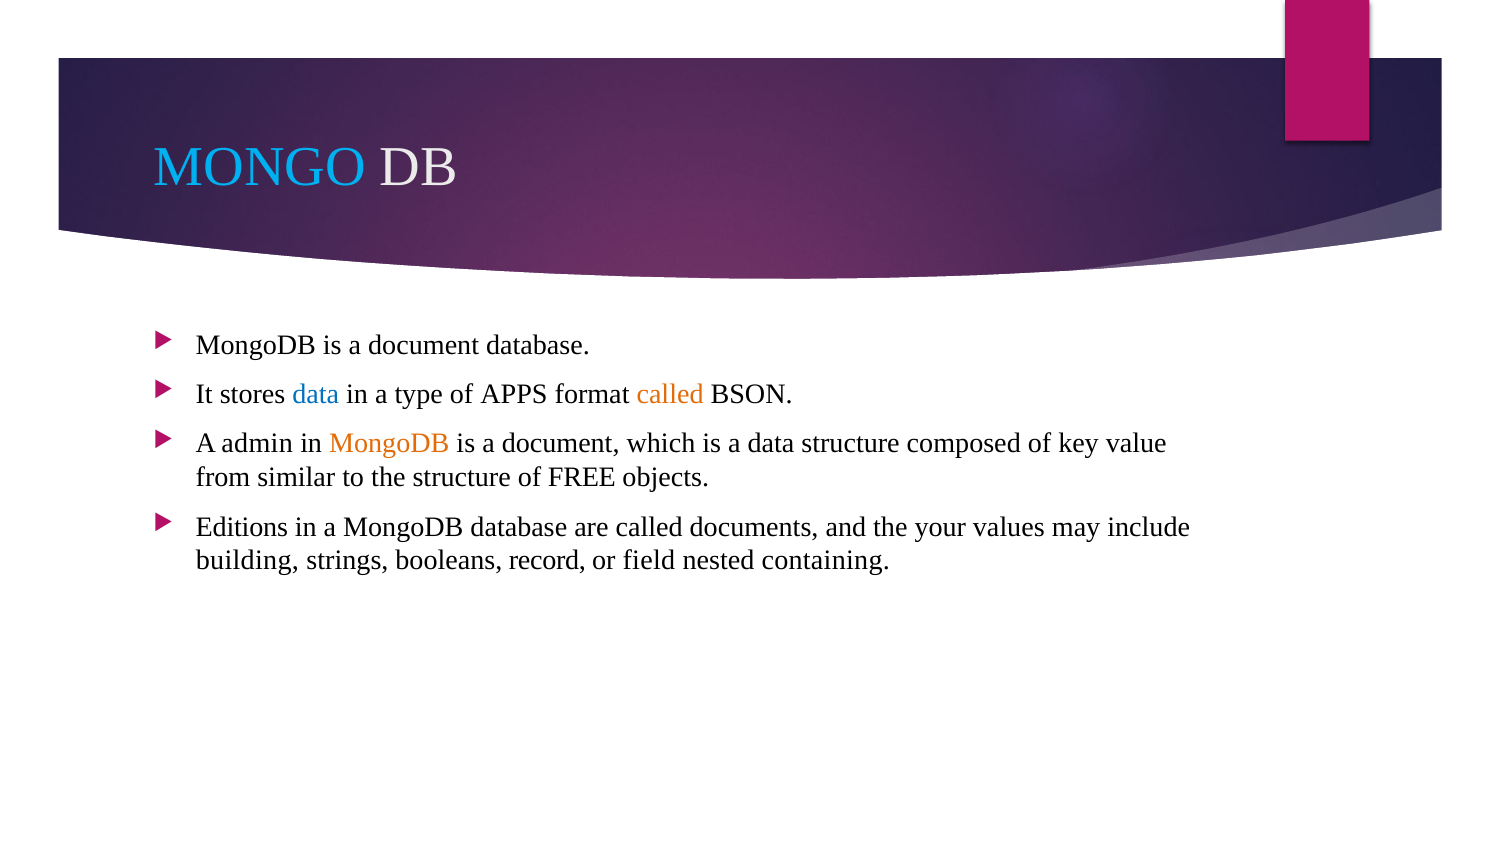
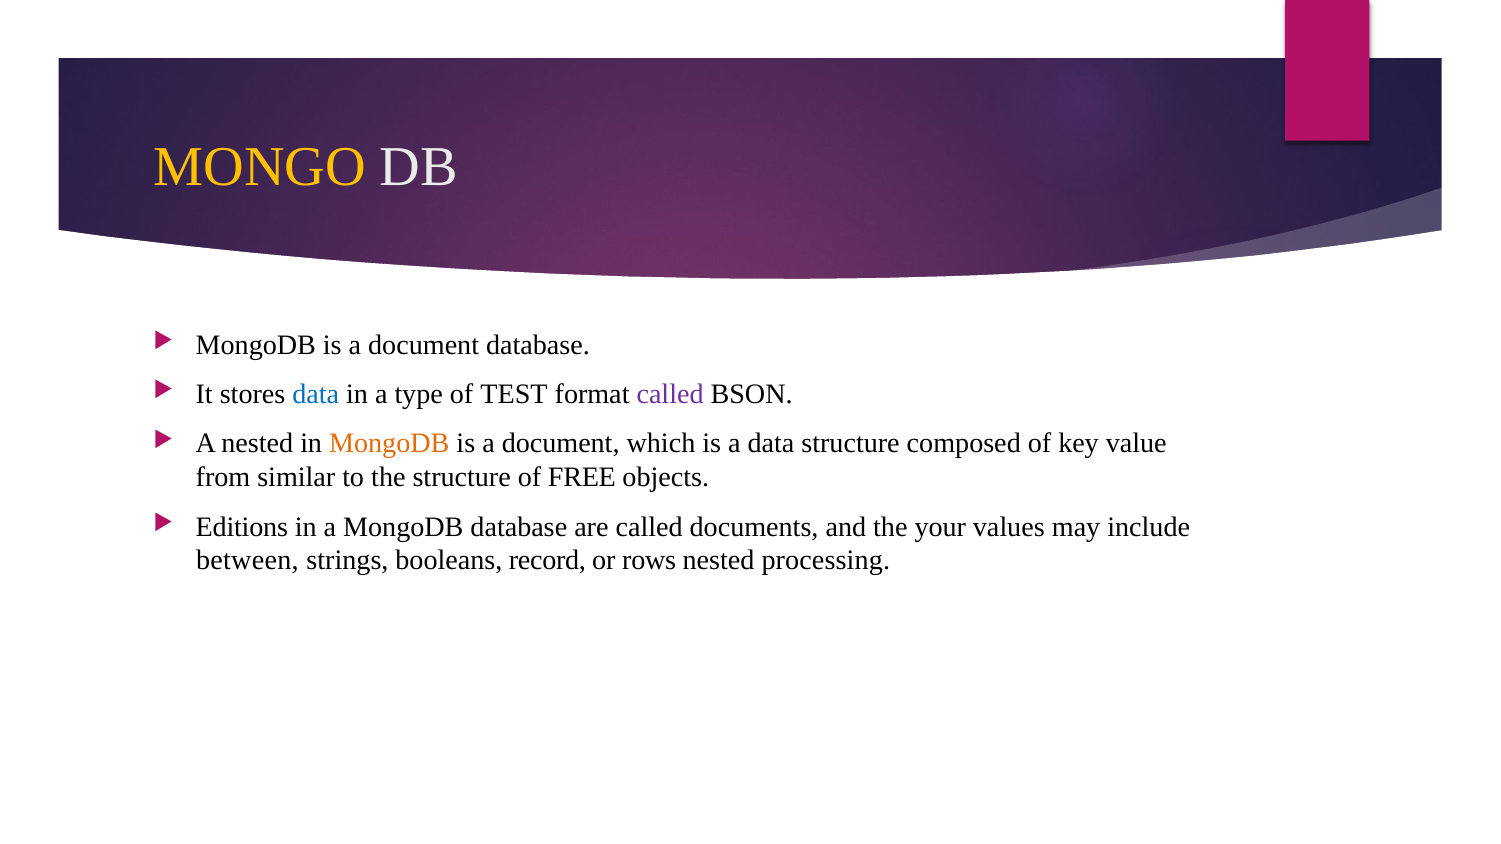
MONGO colour: light blue -> yellow
APPS: APPS -> TEST
called at (670, 394) colour: orange -> purple
A admin: admin -> nested
building: building -> between
field: field -> rows
containing: containing -> processing
